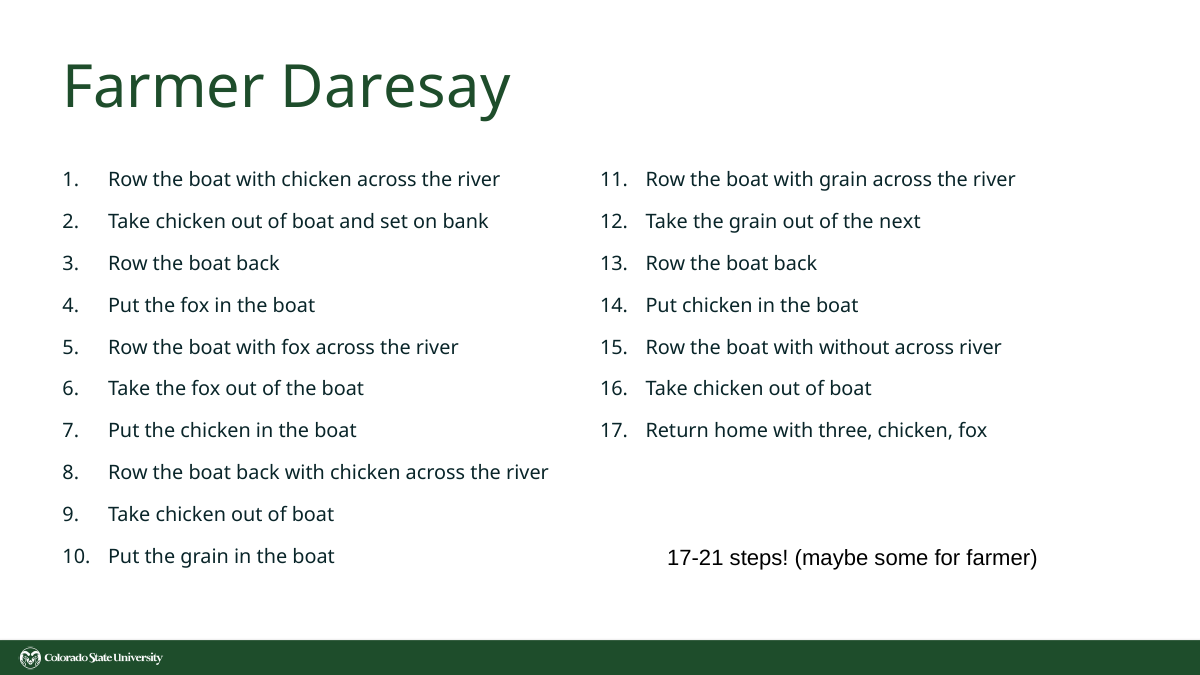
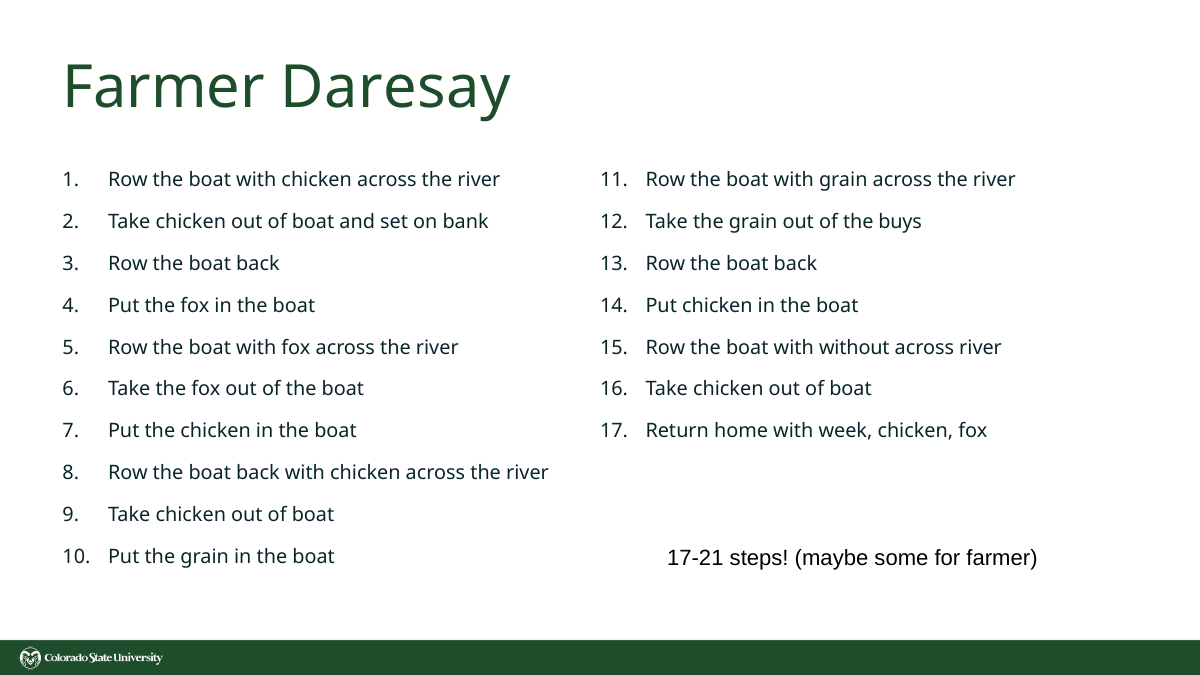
next: next -> buys
three: three -> week
